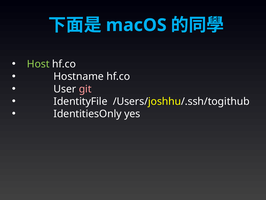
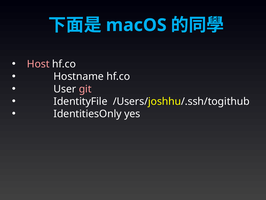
Host colour: light green -> pink
